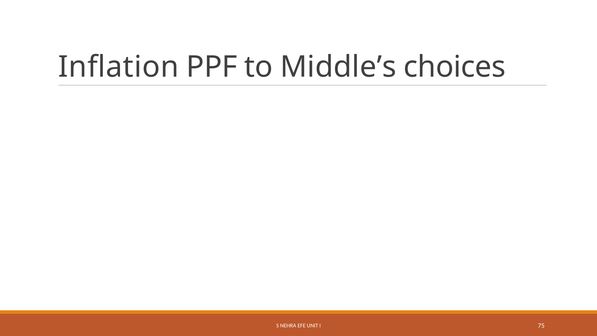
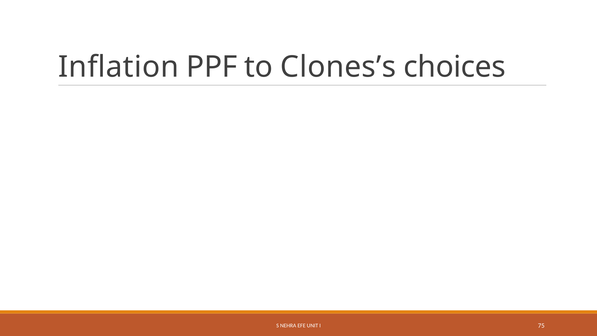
Middle’s: Middle’s -> Clones’s
